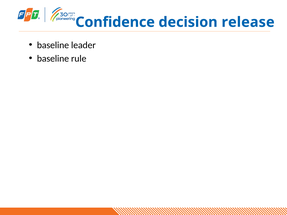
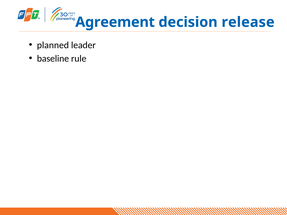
Confidence: Confidence -> Agreement
baseline at (53, 45): baseline -> planned
